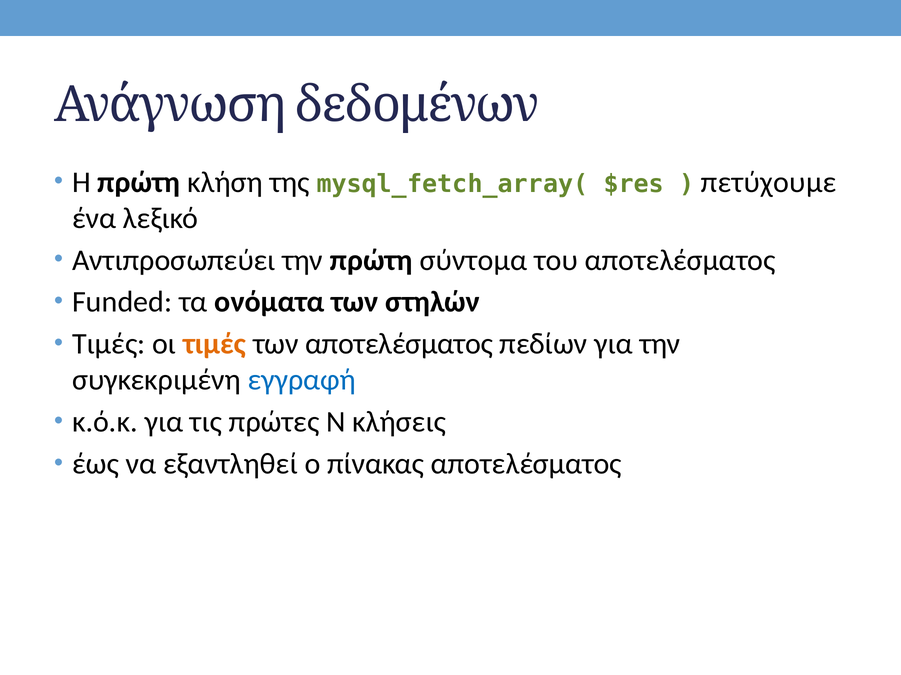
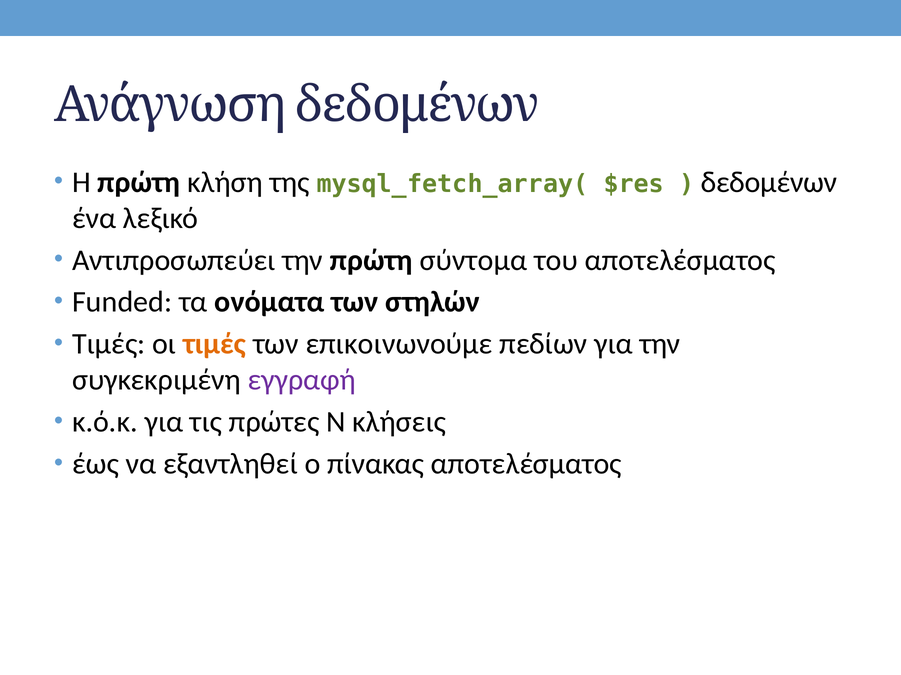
πετύχουμε: πετύχουμε -> δεδομένων
των αποτελέσματος: αποτελέσματος -> επικοινωνούμε
εγγραφή colour: blue -> purple
